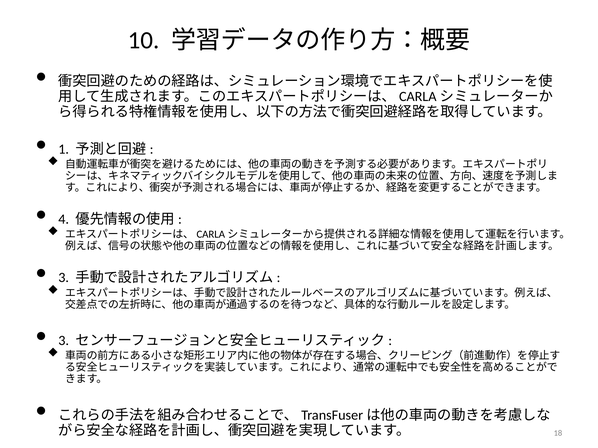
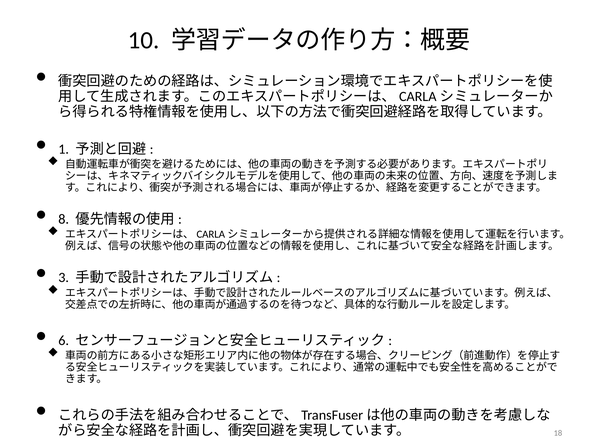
4: 4 -> 8
3 at (64, 341): 3 -> 6
